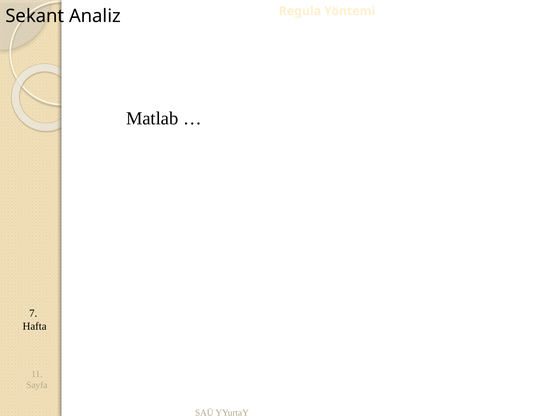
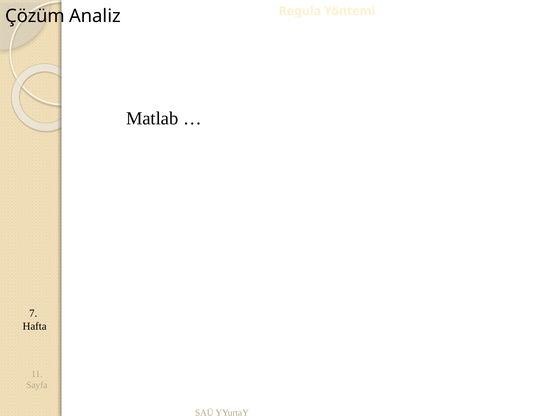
Sekant: Sekant -> Çözüm
